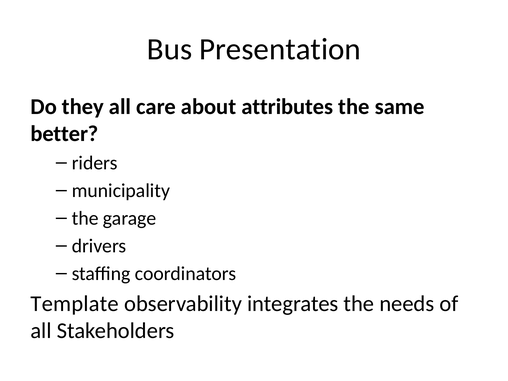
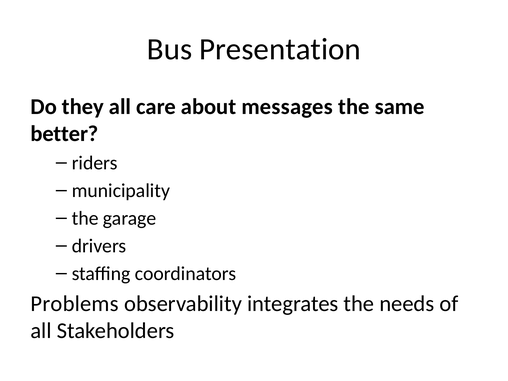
attributes: attributes -> messages
Template: Template -> Problems
